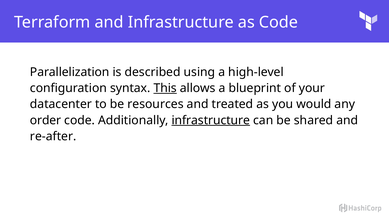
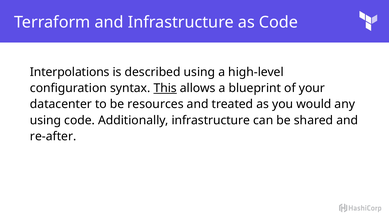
Parallelization: Parallelization -> Interpolations
order at (46, 120): order -> using
infrastructure at (211, 120) underline: present -> none
